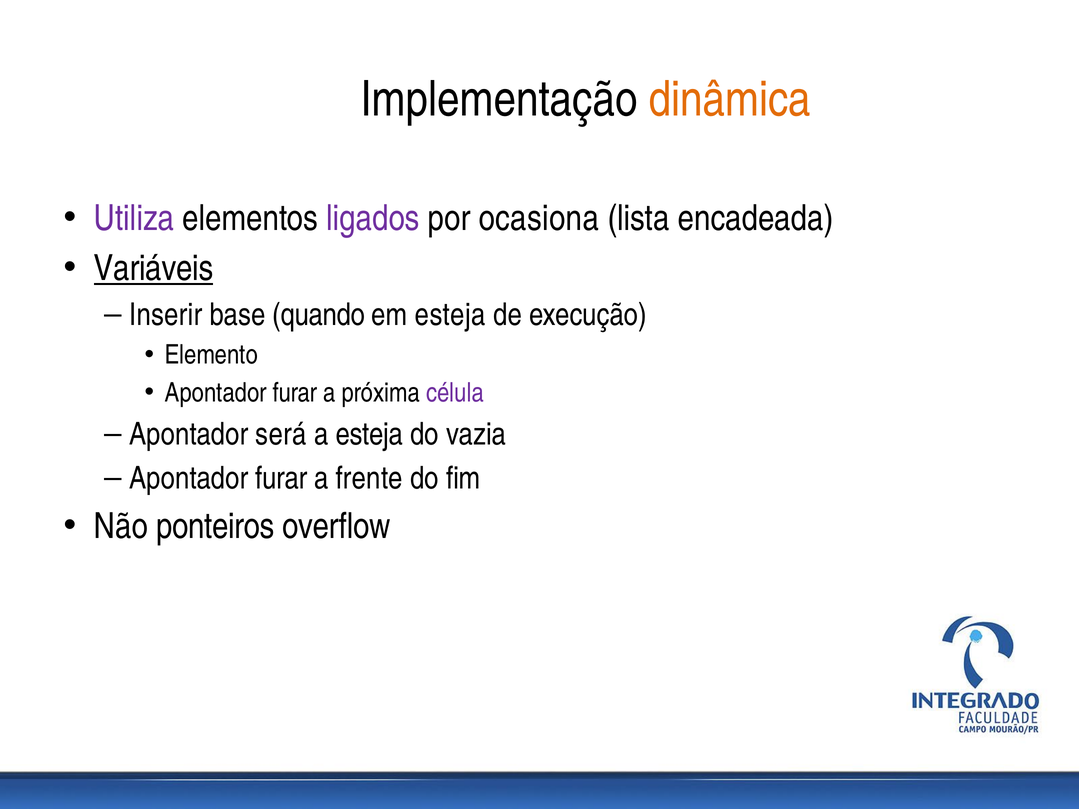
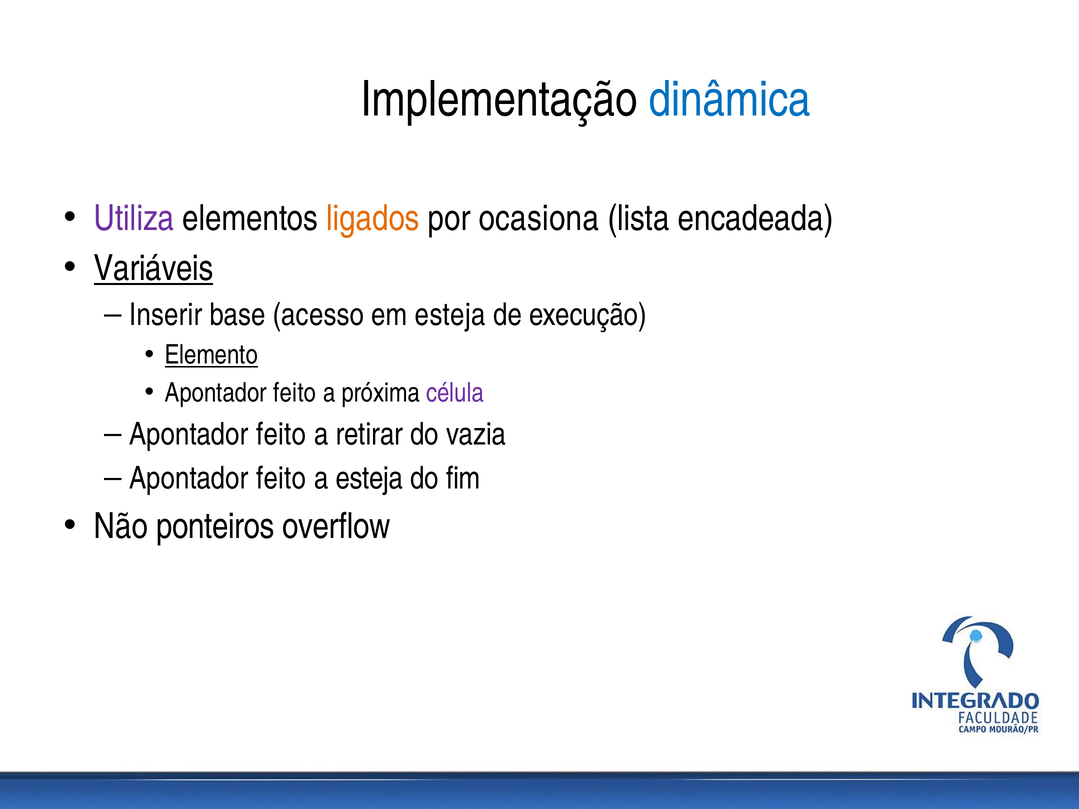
dinâmica colour: orange -> blue
ligados colour: purple -> orange
quando: quando -> acesso
Elemento underline: none -> present
furar at (295, 393): furar -> feito
será at (281, 435): será -> feito
a esteja: esteja -> retirar
furar at (281, 479): furar -> feito
a frente: frente -> esteja
